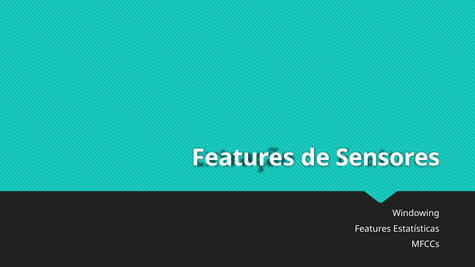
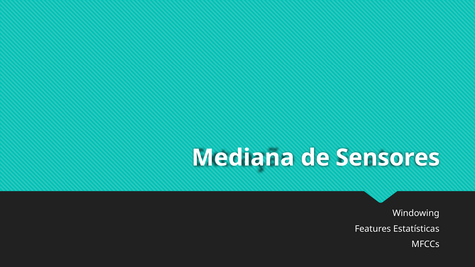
Features at (243, 158): Features -> Mediana
